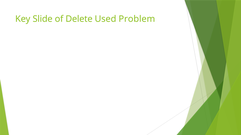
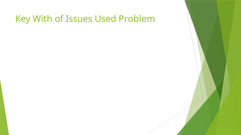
Slide: Slide -> With
Delete: Delete -> Issues
